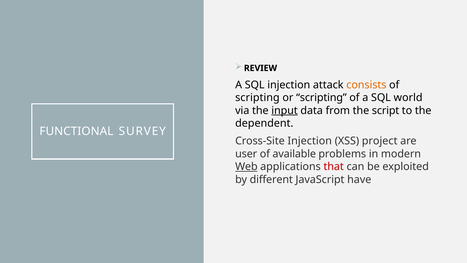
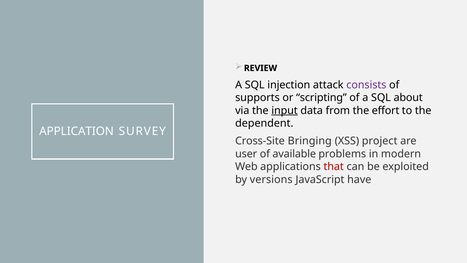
consists colour: orange -> purple
scripting at (257, 98): scripting -> supports
world: world -> about
script: script -> effort
FUNCTIONAL: FUNCTIONAL -> APPLICATION
Cross-Site Injection: Injection -> Bringing
Web underline: present -> none
different: different -> versions
